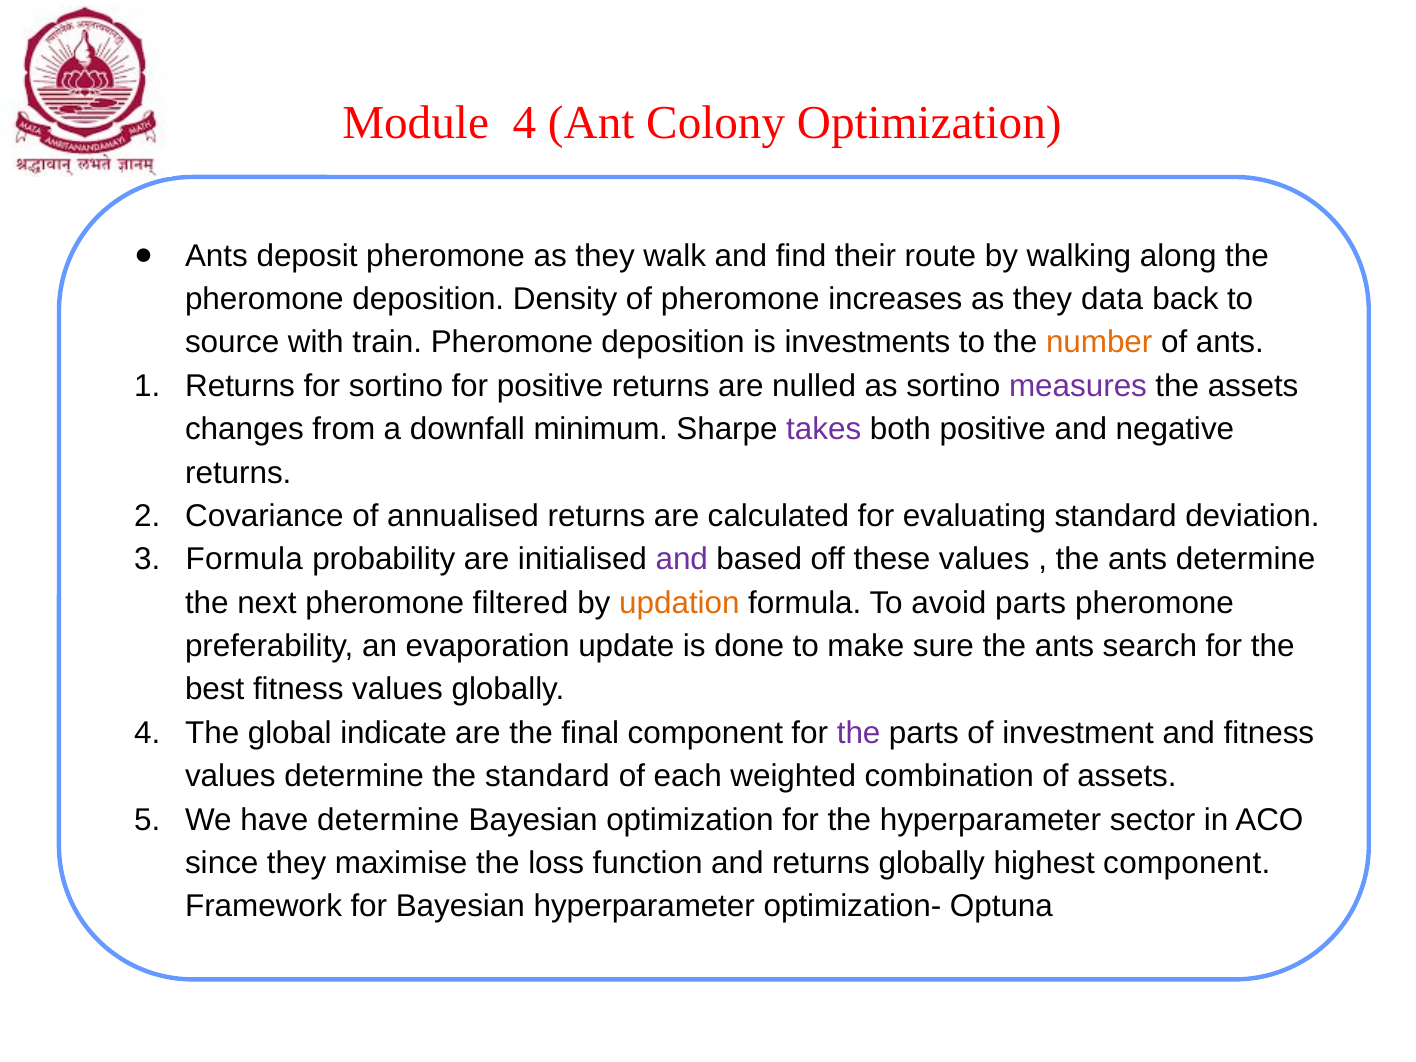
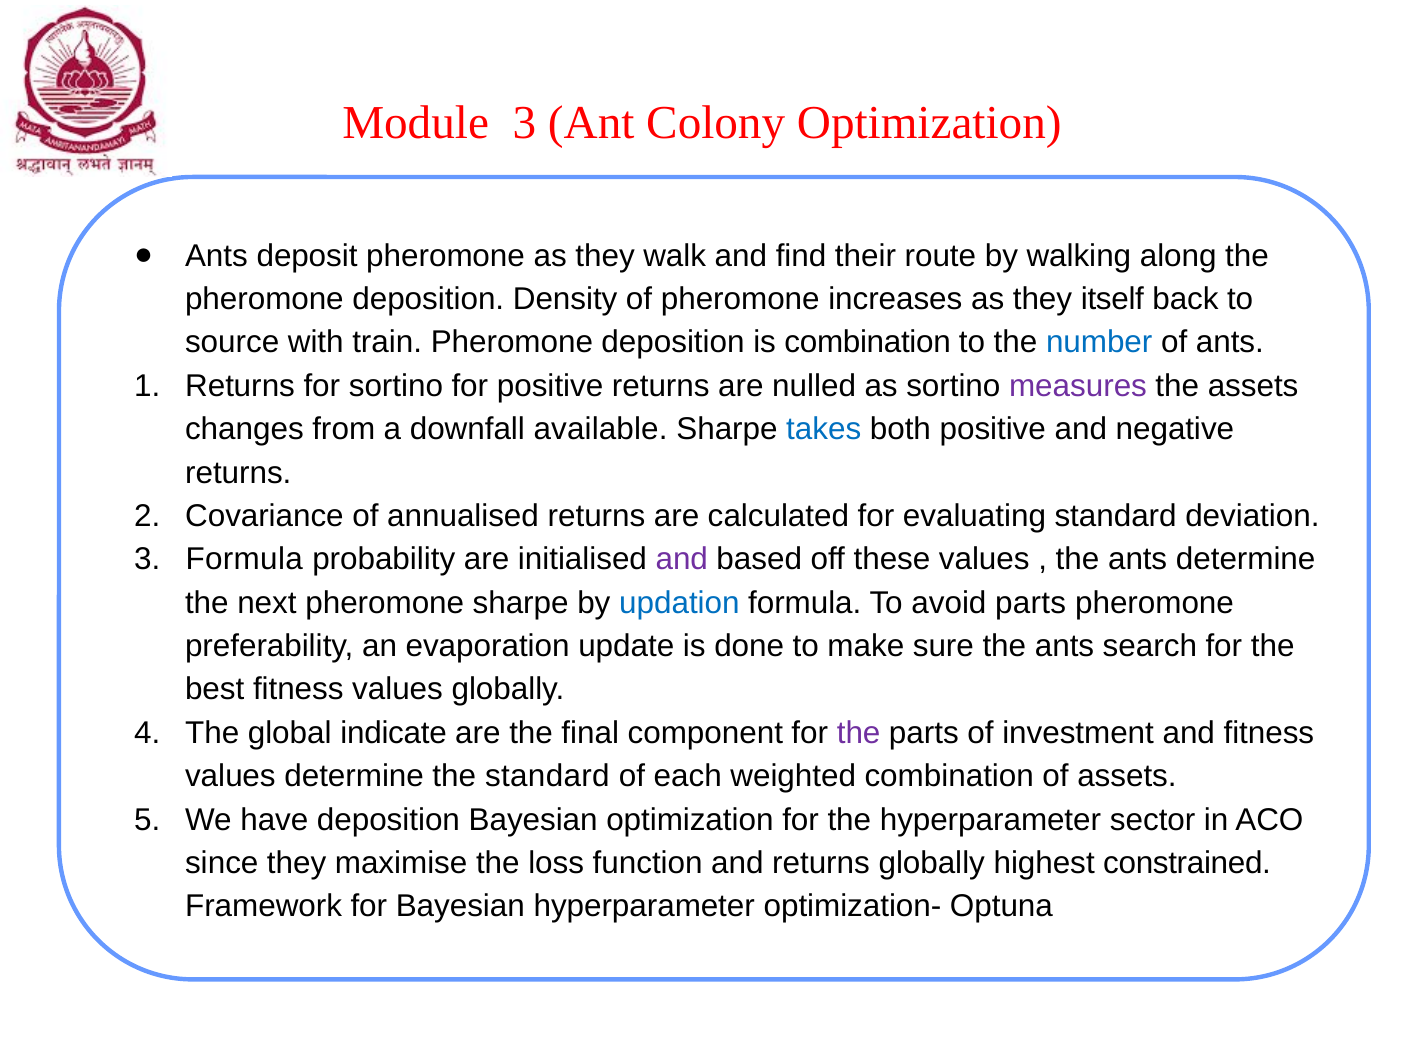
Module 4: 4 -> 3
data: data -> itself
is investments: investments -> combination
number colour: orange -> blue
minimum: minimum -> available
takes colour: purple -> blue
pheromone filtered: filtered -> sharpe
updation colour: orange -> blue
have determine: determine -> deposition
highest component: component -> constrained
